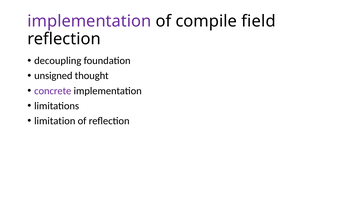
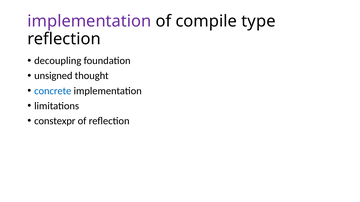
field: field -> type
concrete colour: purple -> blue
limitation: limitation -> constexpr
